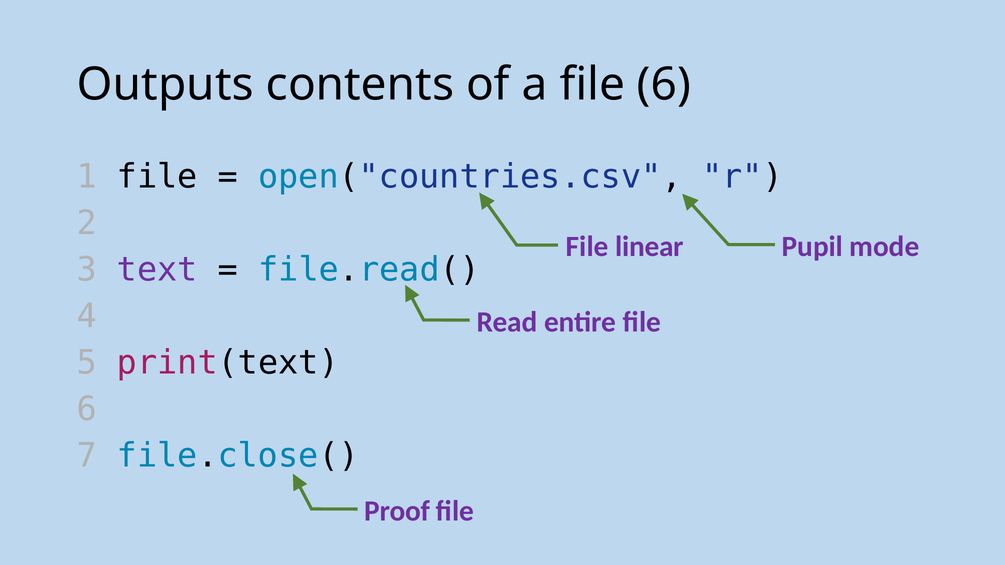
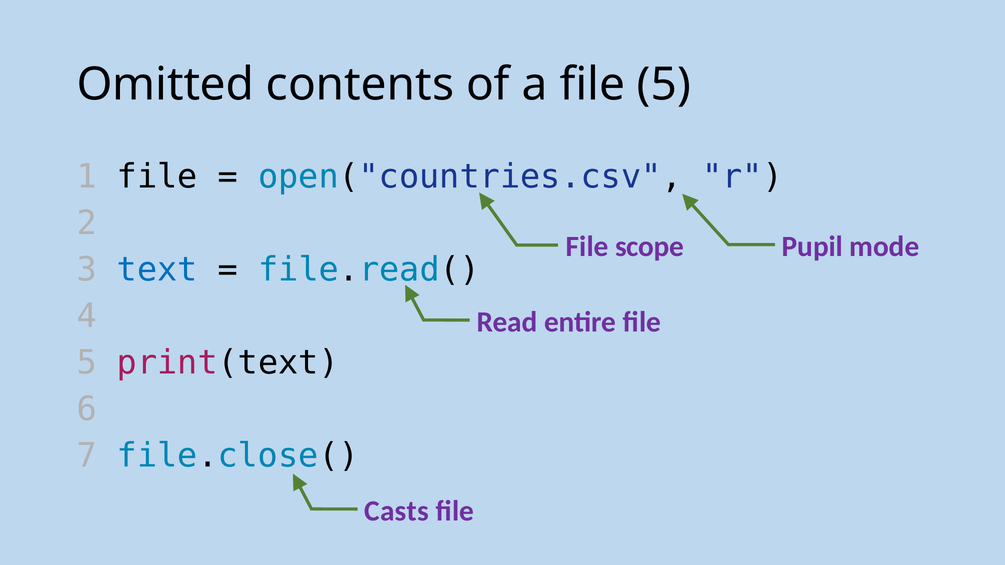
Outputs: Outputs -> Omitted
file 6: 6 -> 5
linear: linear -> scope
text colour: purple -> blue
Proof: Proof -> Casts
